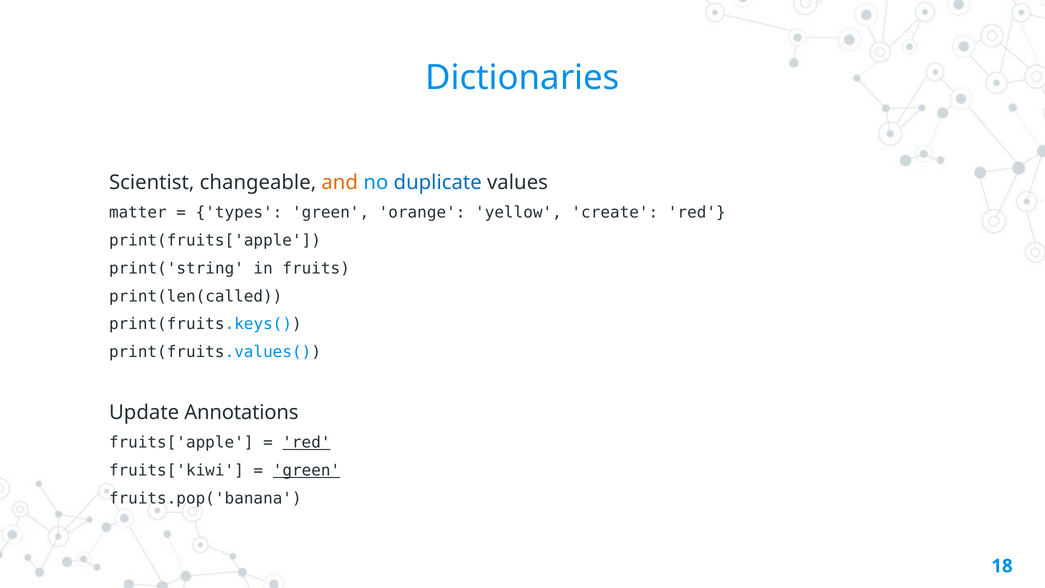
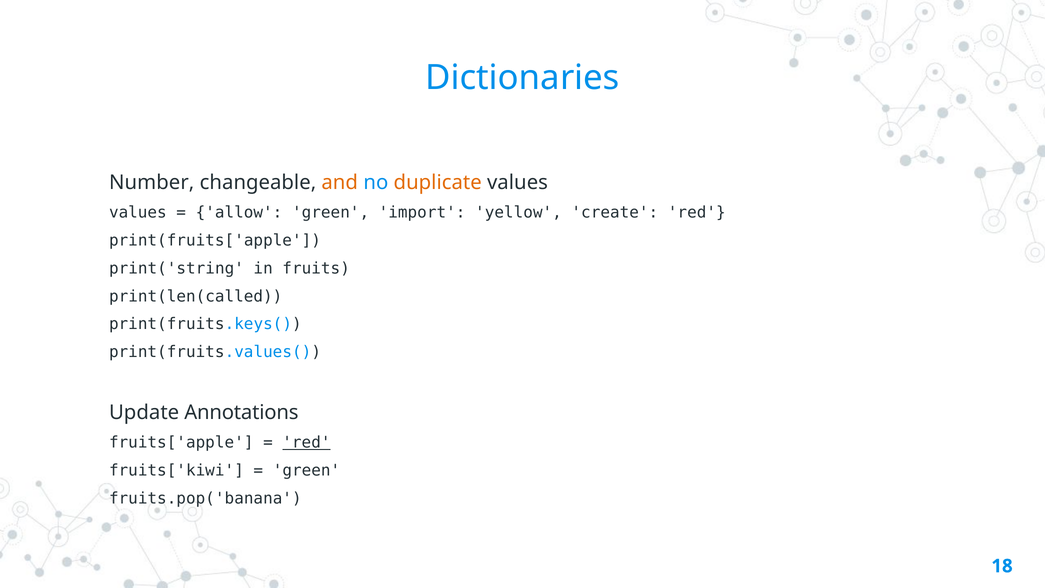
Scientist: Scientist -> Number
duplicate colour: blue -> orange
matter at (138, 212): matter -> values
types: types -> allow
orange: orange -> import
green at (306, 470) underline: present -> none
